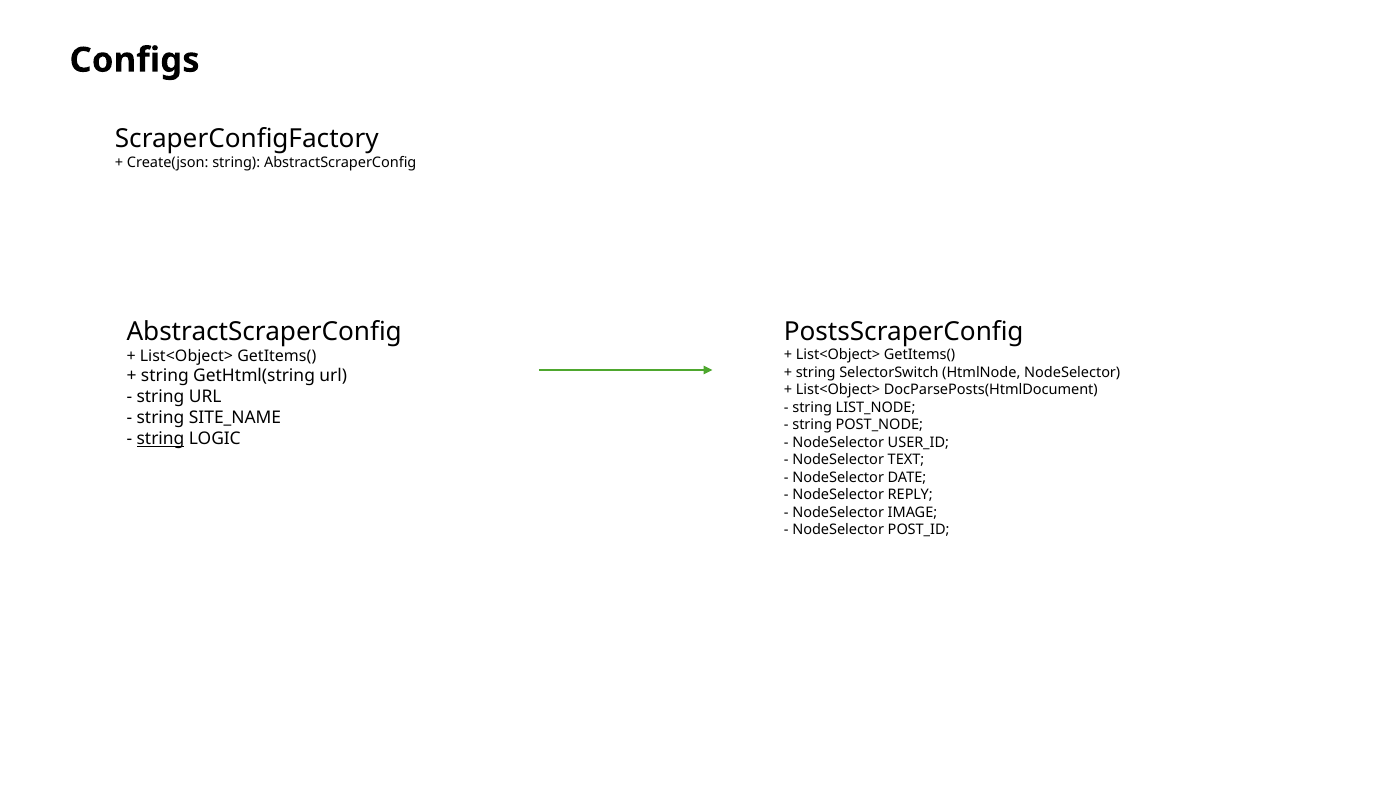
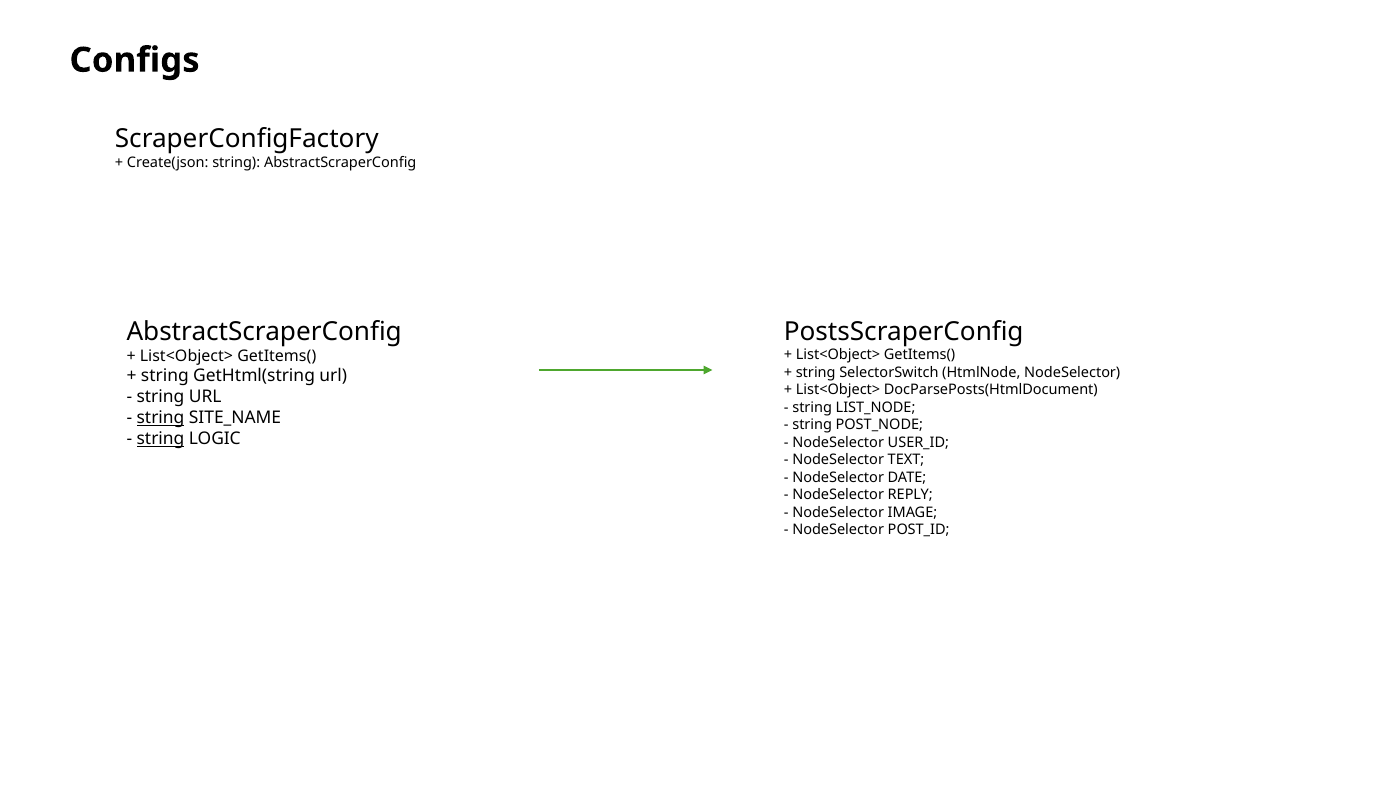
string at (161, 418) underline: none -> present
